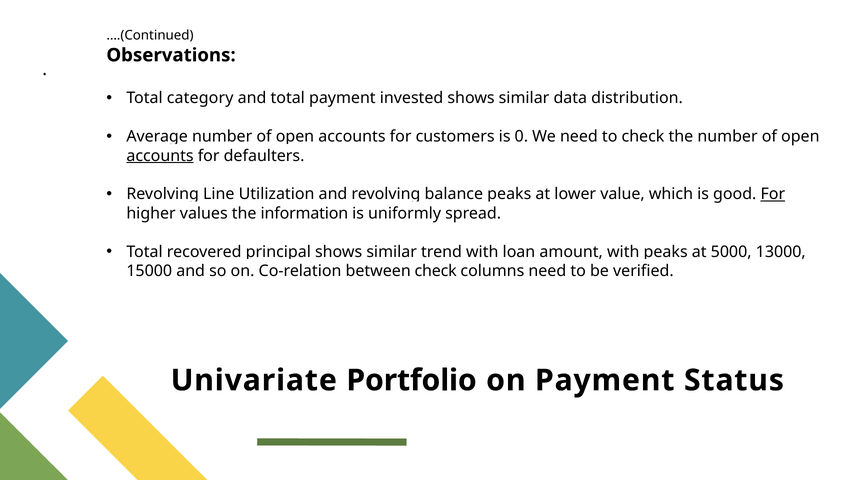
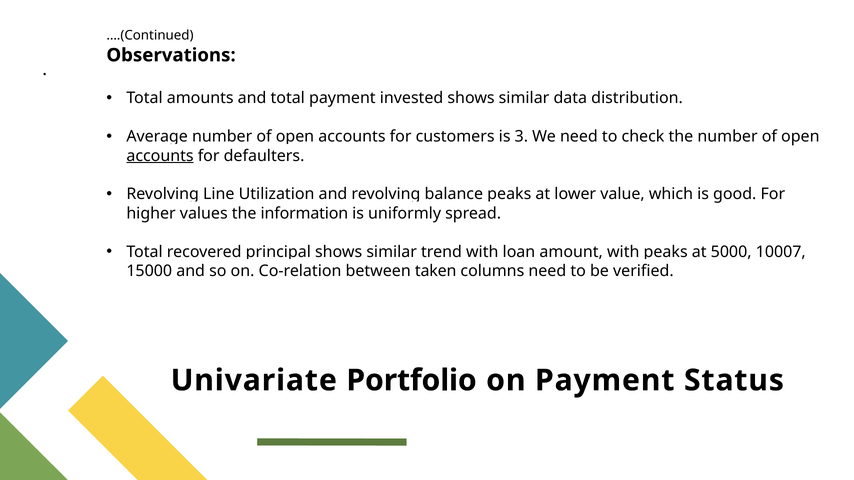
category: category -> amounts
0: 0 -> 3
For at (773, 194) underline: present -> none
13000: 13000 -> 10007
between check: check -> taken
